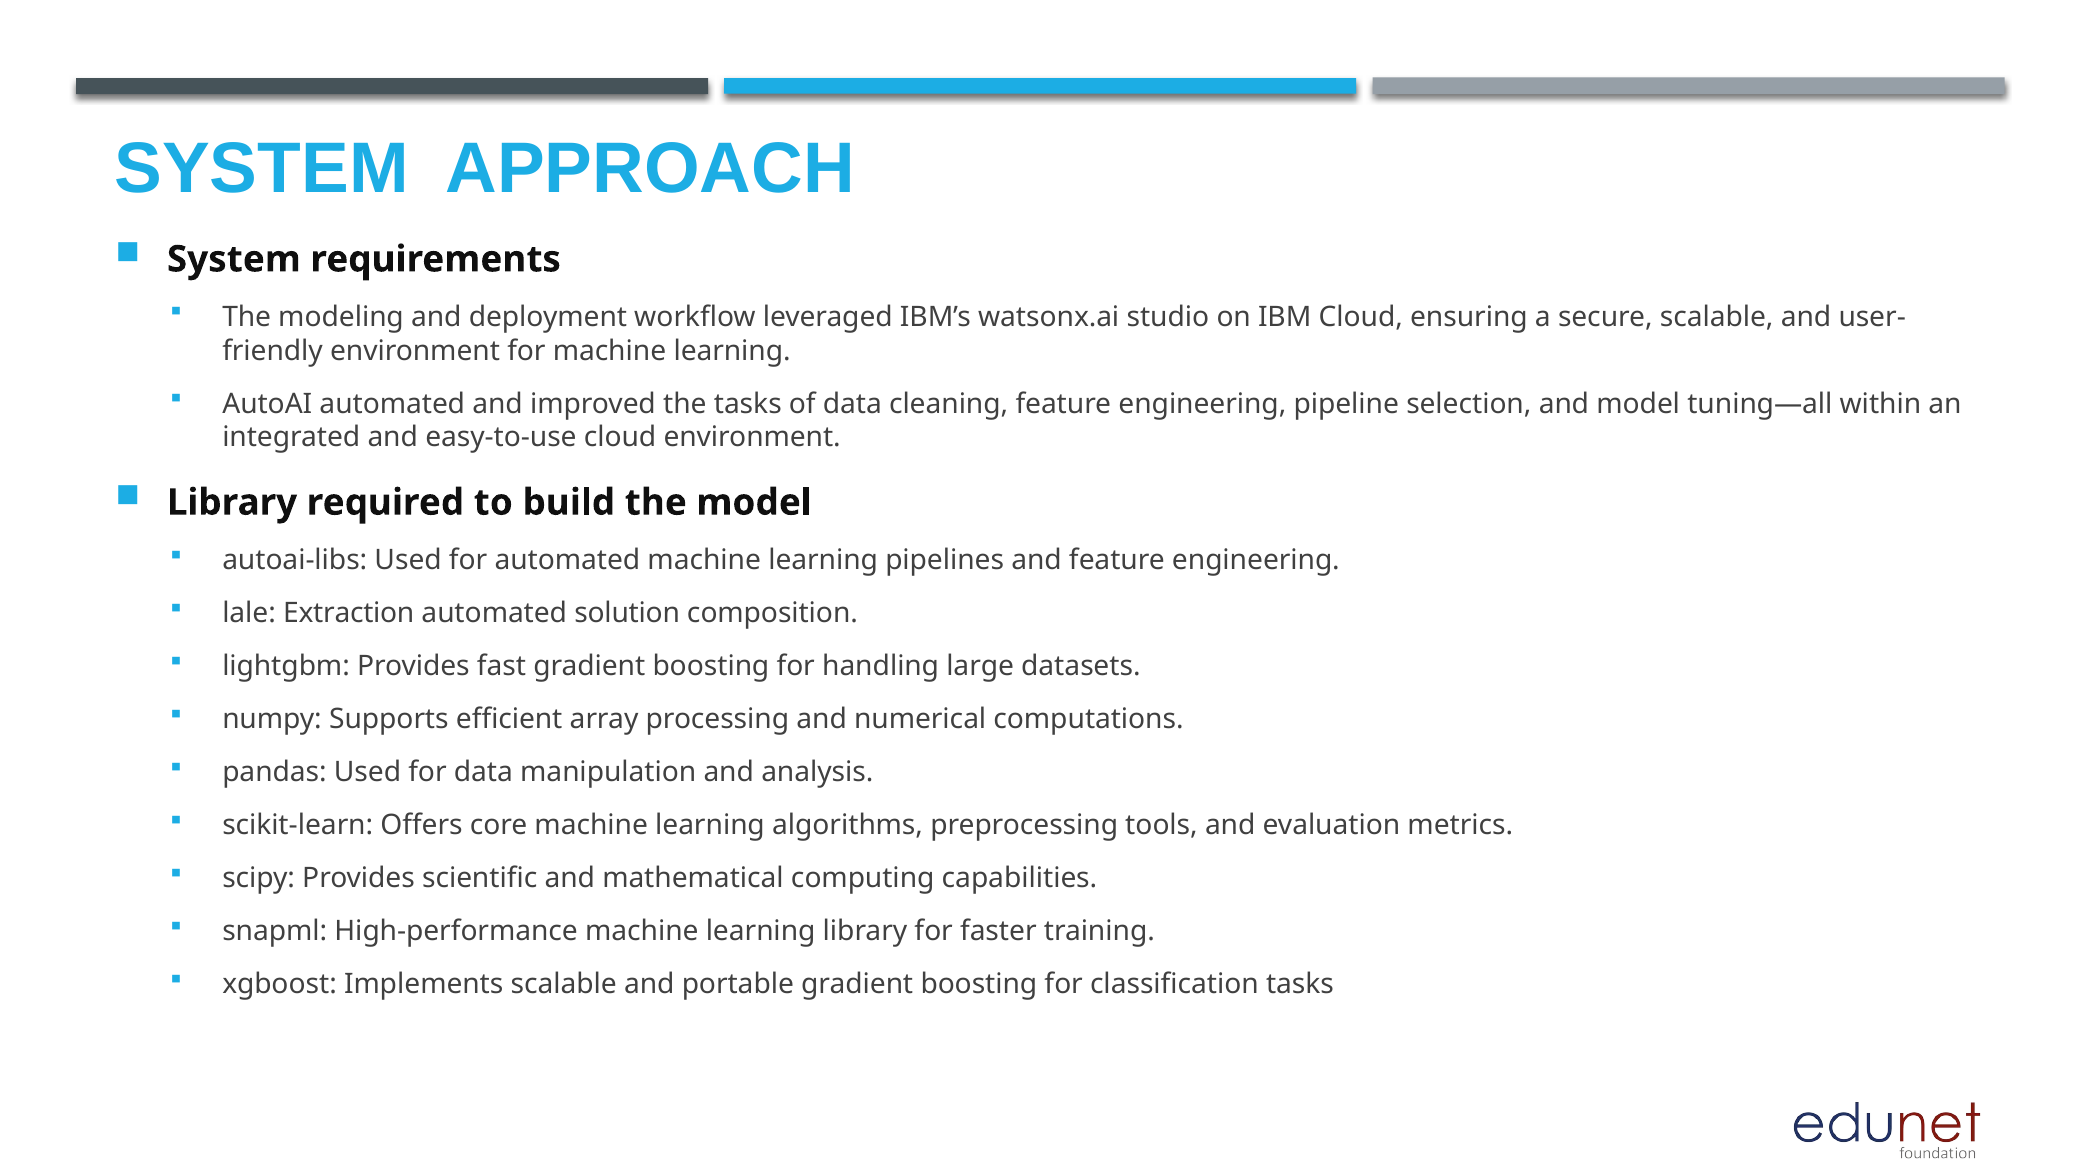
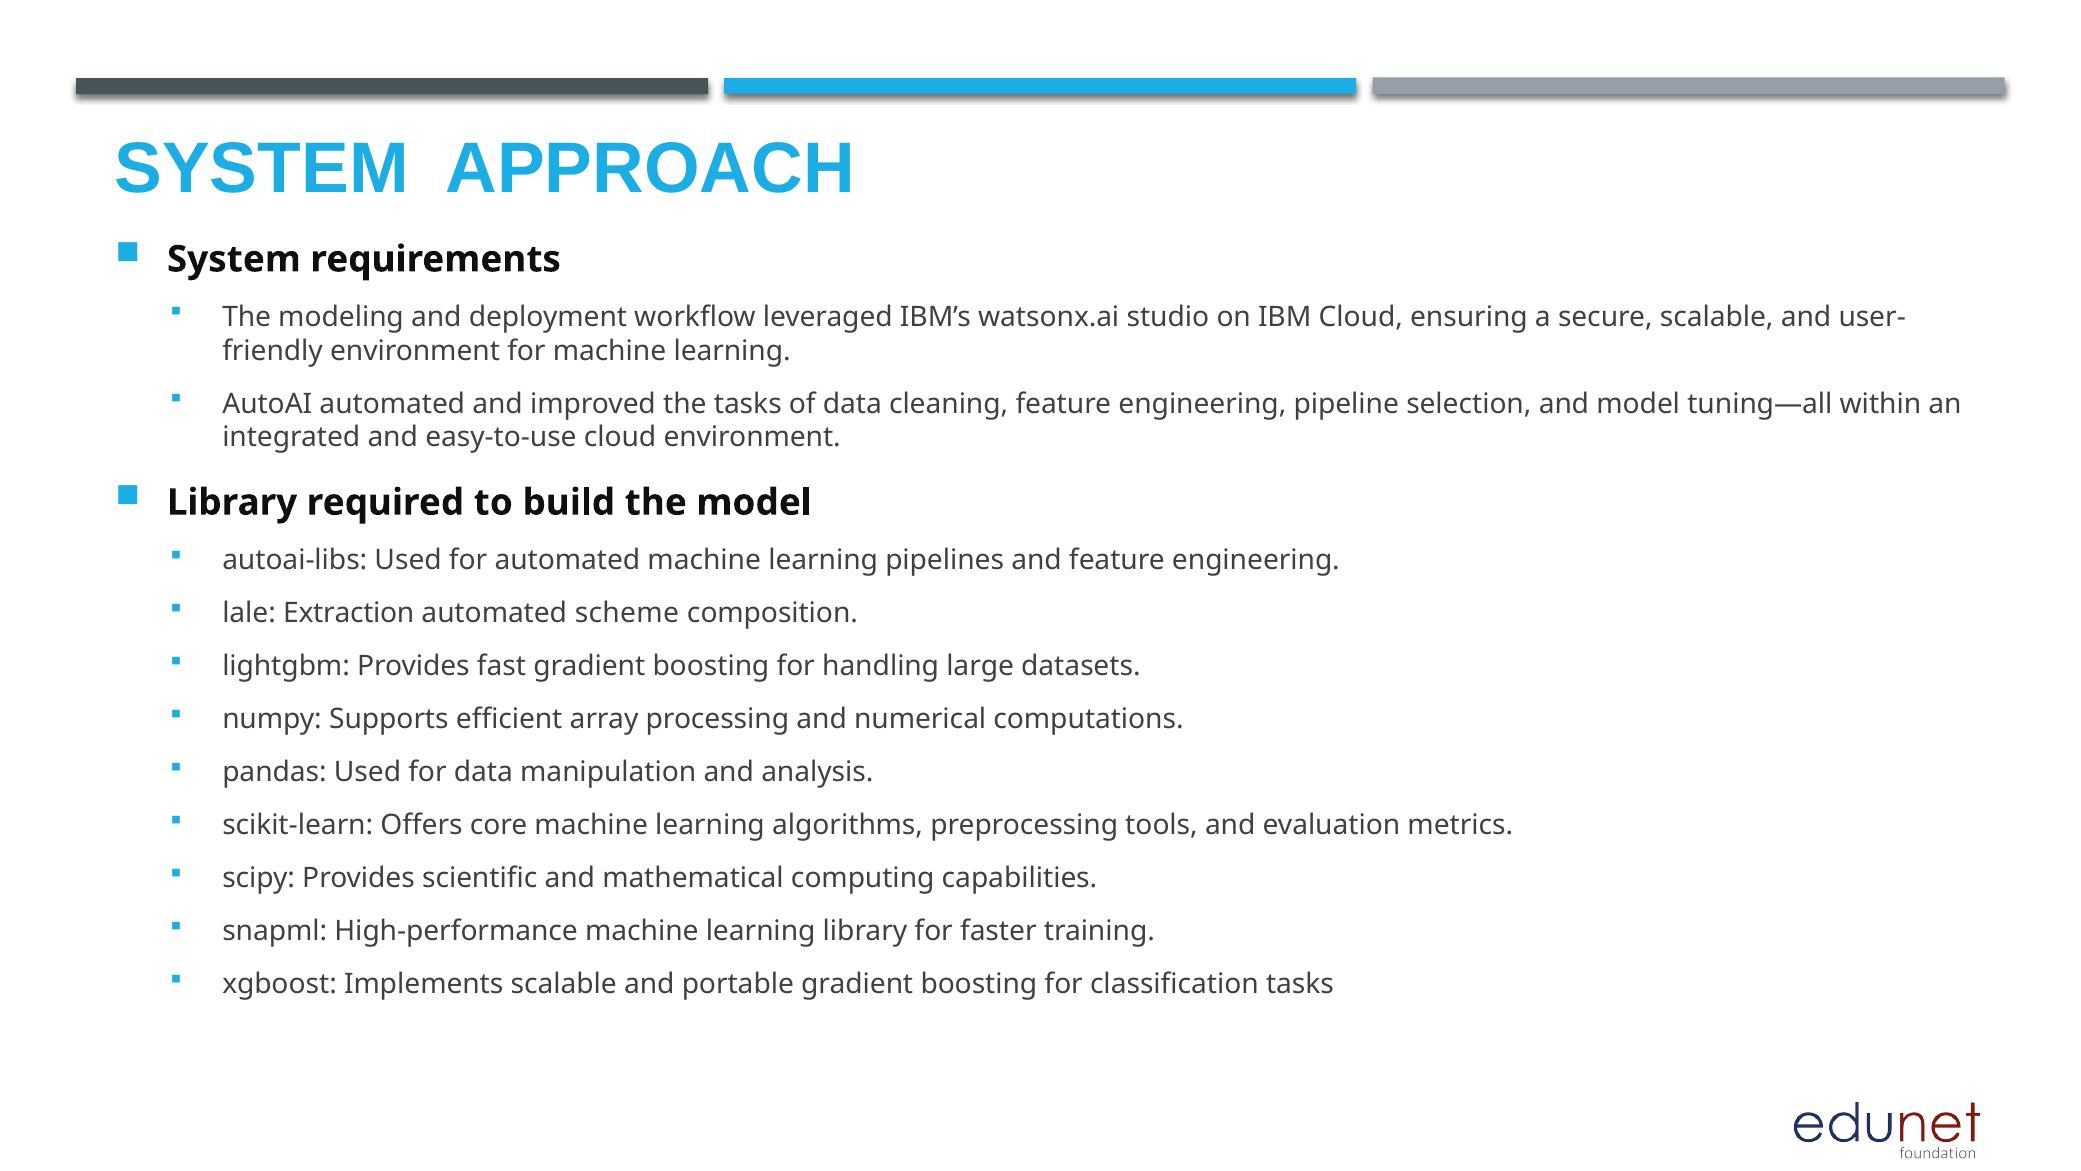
solution: solution -> scheme
